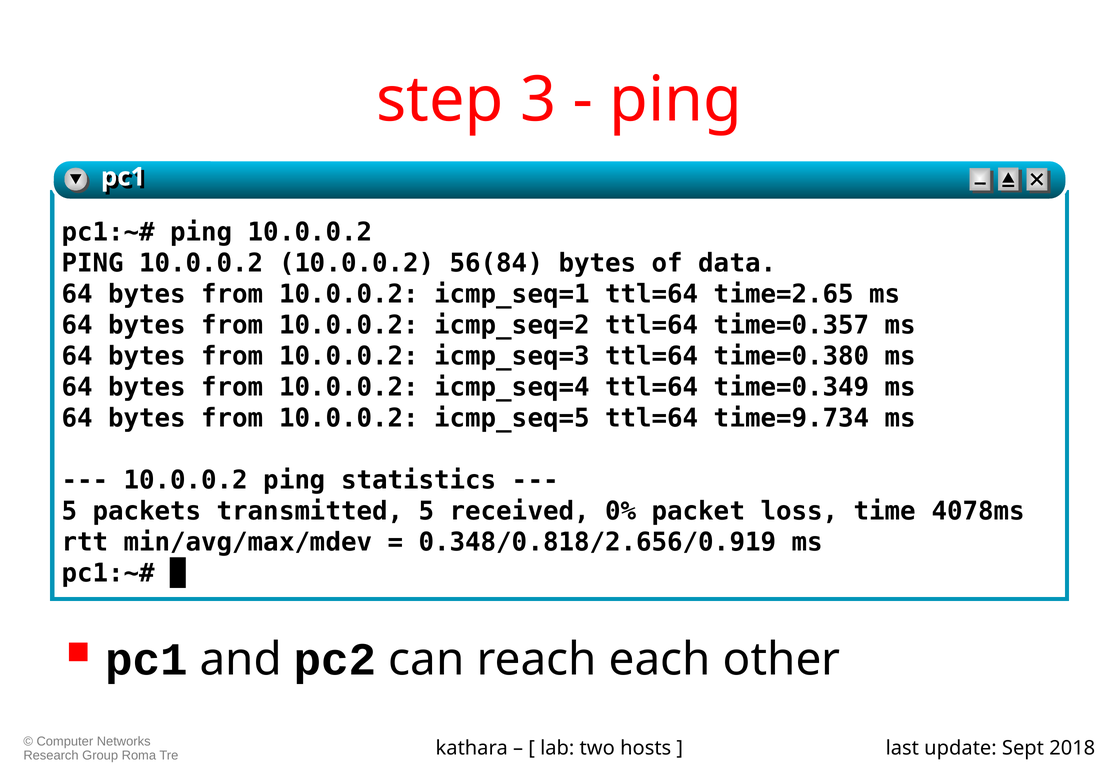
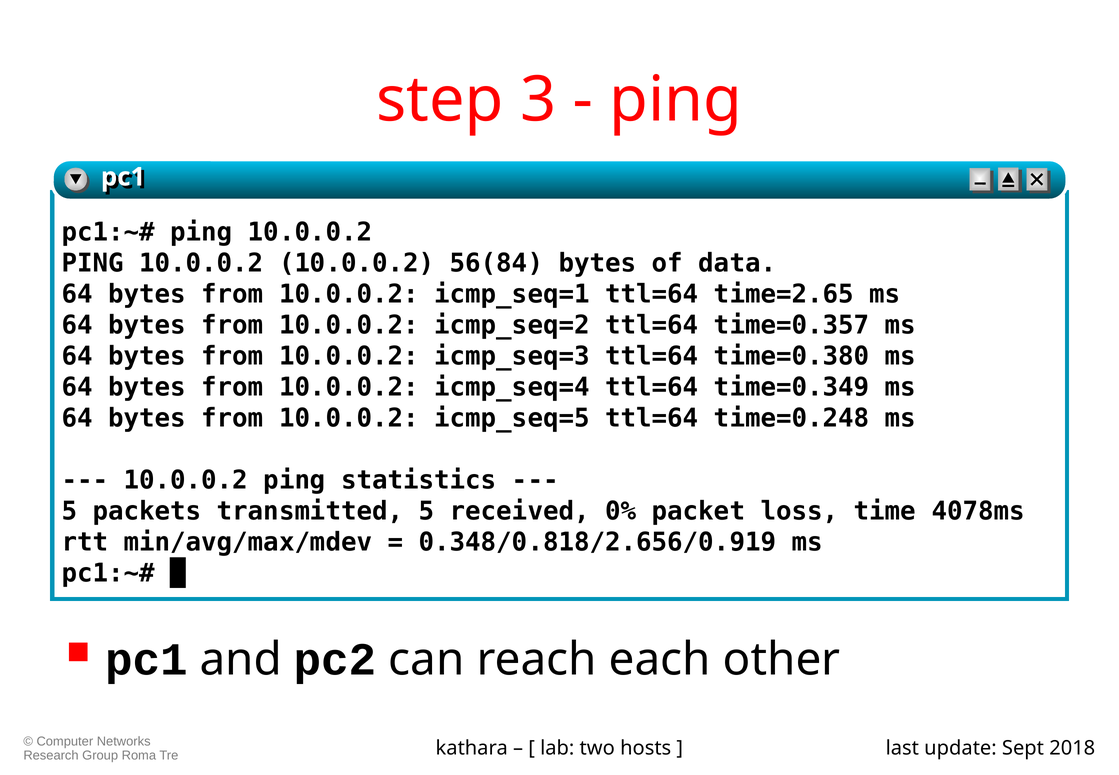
time=9.734: time=9.734 -> time=0.248
